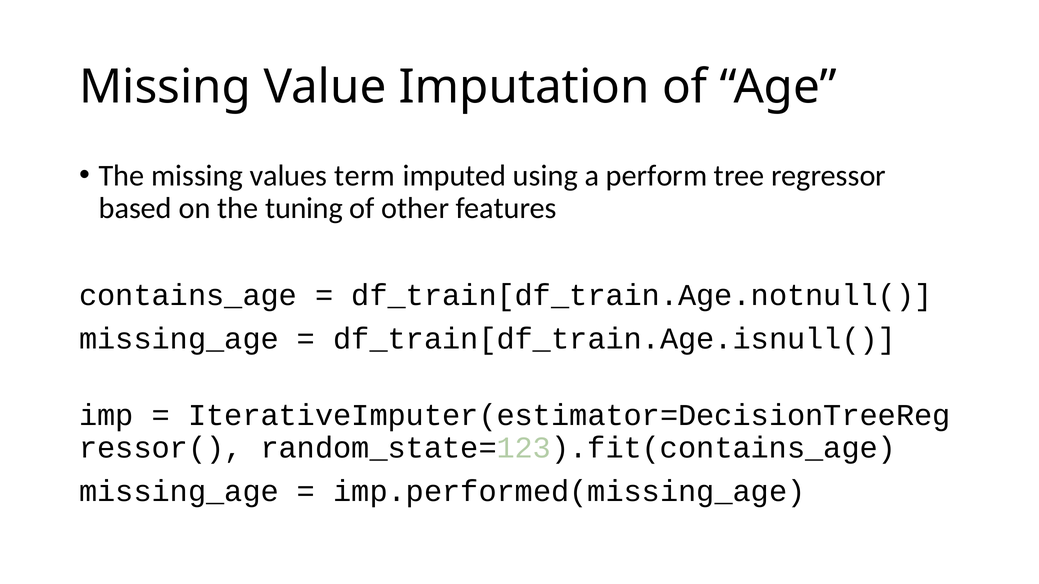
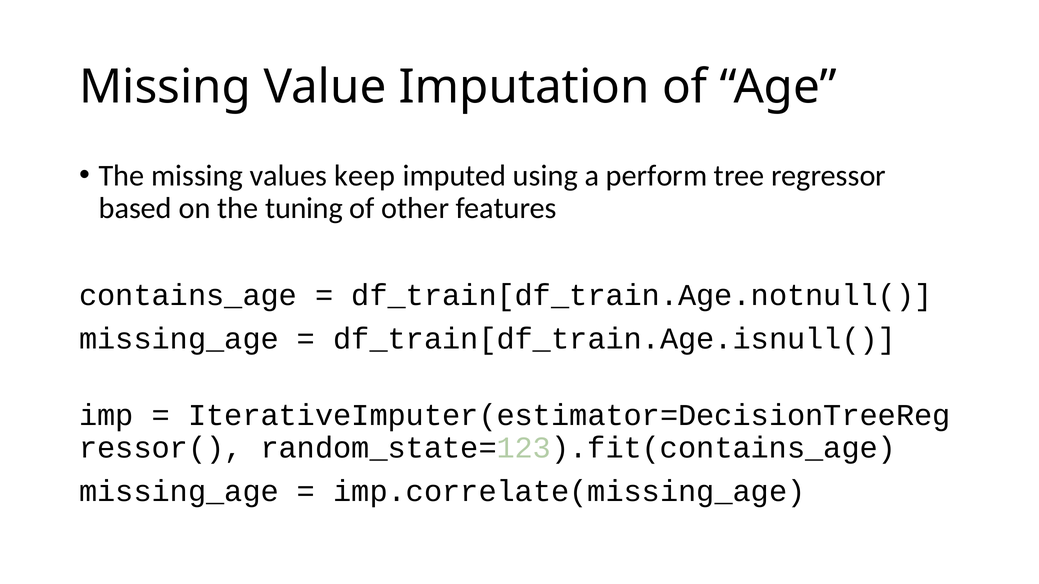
term: term -> keep
imp.performed(missing_age: imp.performed(missing_age -> imp.correlate(missing_age
